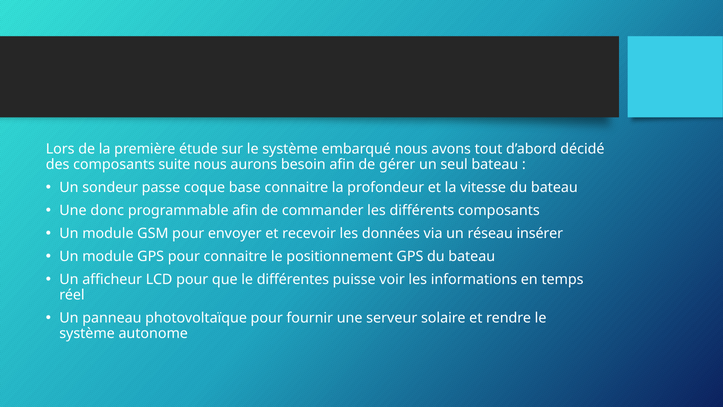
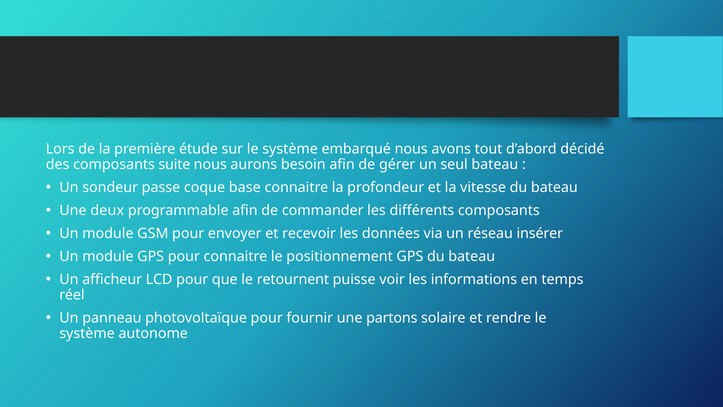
donc: donc -> deux
différentes: différentes -> retournent
serveur: serveur -> partons
